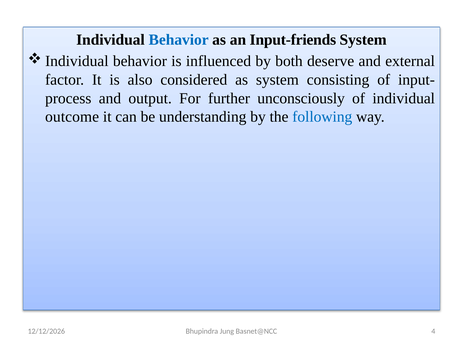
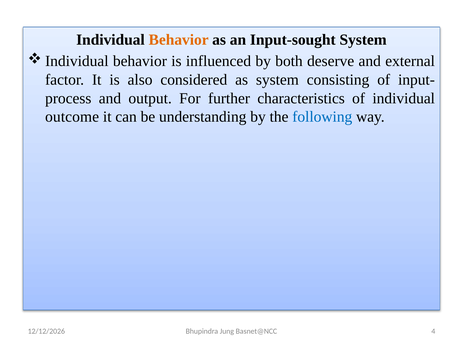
Behavior at (179, 40) colour: blue -> orange
Input-friends: Input-friends -> Input-sought
unconsciously: unconsciously -> characteristics
